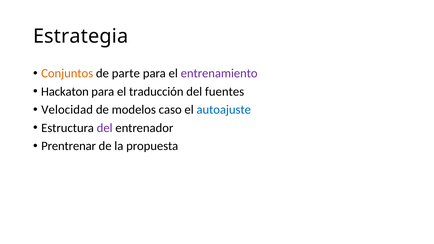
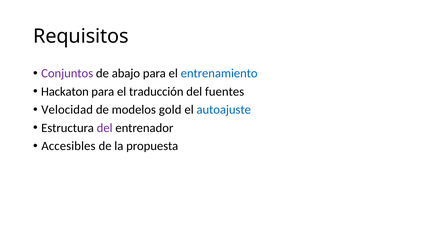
Estrategia: Estrategia -> Requisitos
Conjuntos colour: orange -> purple
parte: parte -> abajo
entrenamiento colour: purple -> blue
caso: caso -> gold
Prentrenar: Prentrenar -> Accesibles
